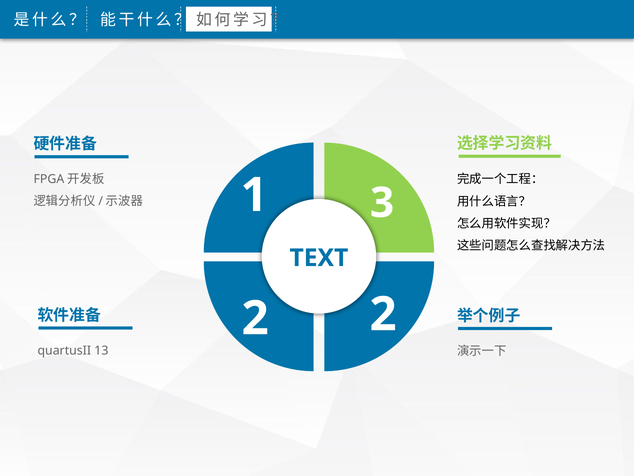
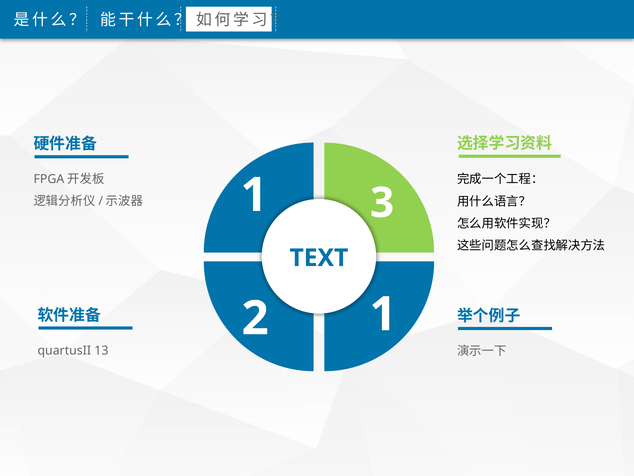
2 2: 2 -> 1
